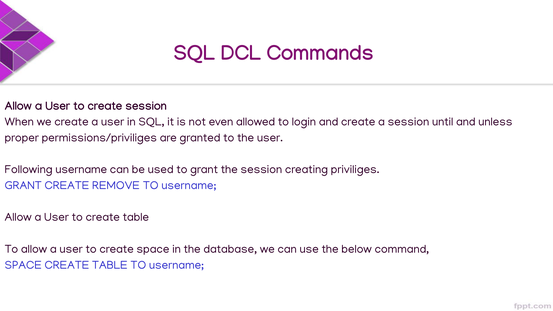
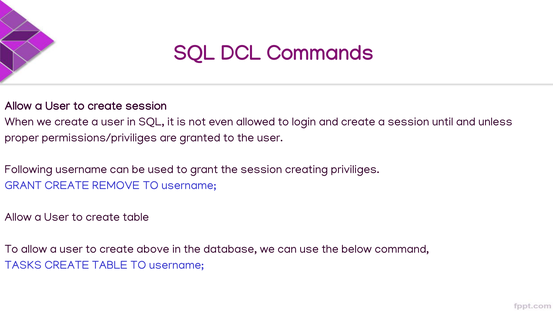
create space: space -> above
SPACE at (23, 265): SPACE -> TASKS
